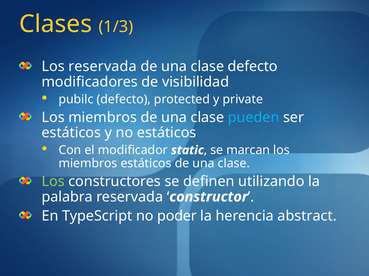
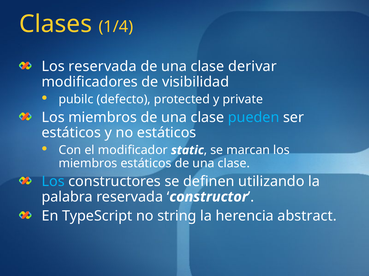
1/3: 1/3 -> 1/4
clase defecto: defecto -> derivar
Los at (53, 182) colour: light green -> light blue
poder: poder -> string
